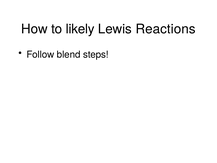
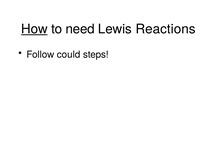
How underline: none -> present
likely: likely -> need
blend: blend -> could
